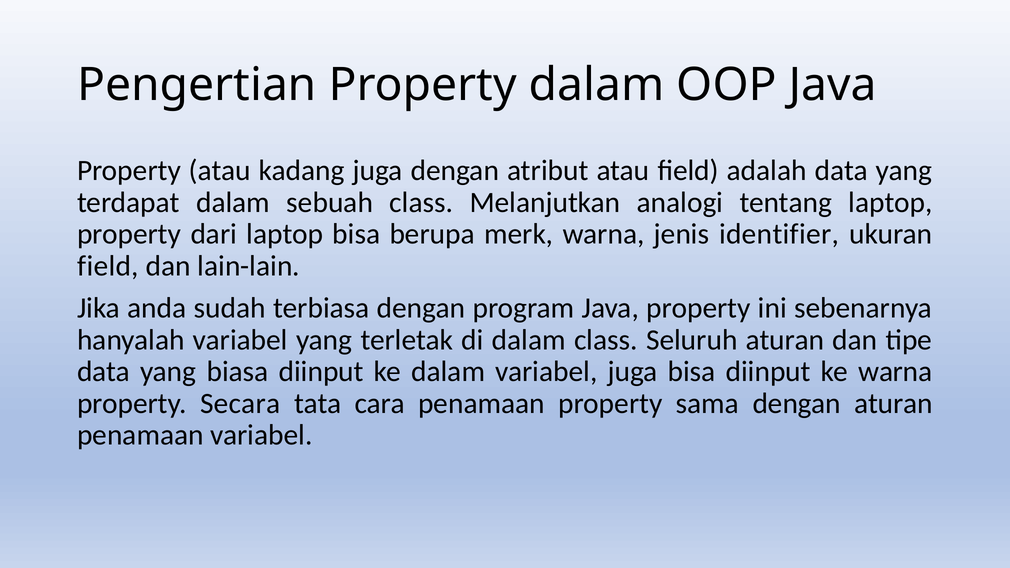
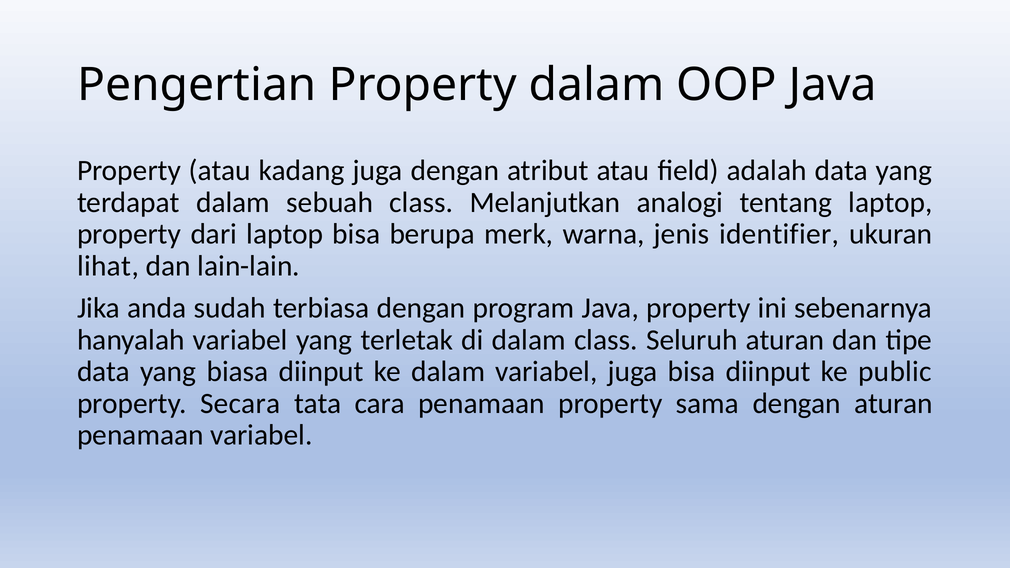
field at (108, 266): field -> lihat
ke warna: warna -> public
